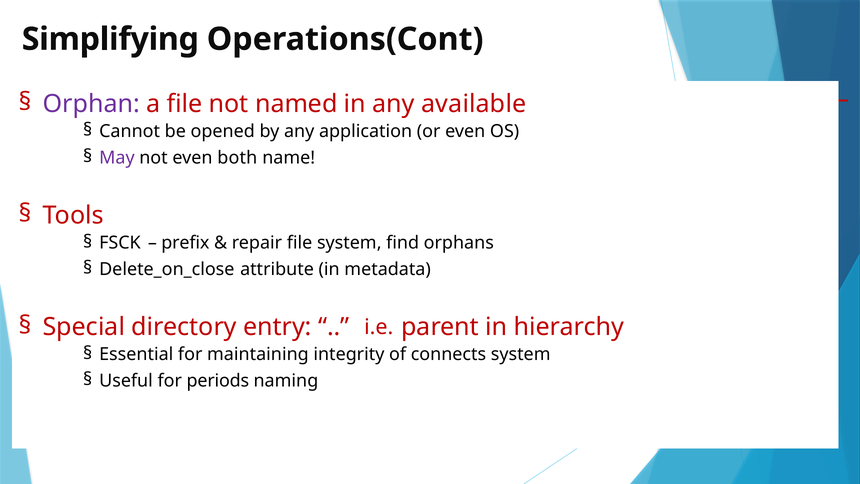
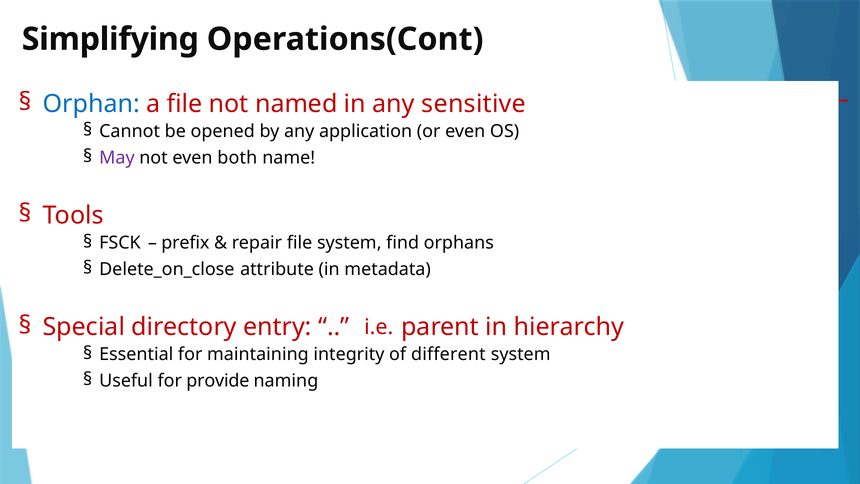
Orphan colour: purple -> blue
available: available -> sensitive
connects: connects -> different
periods: periods -> provide
